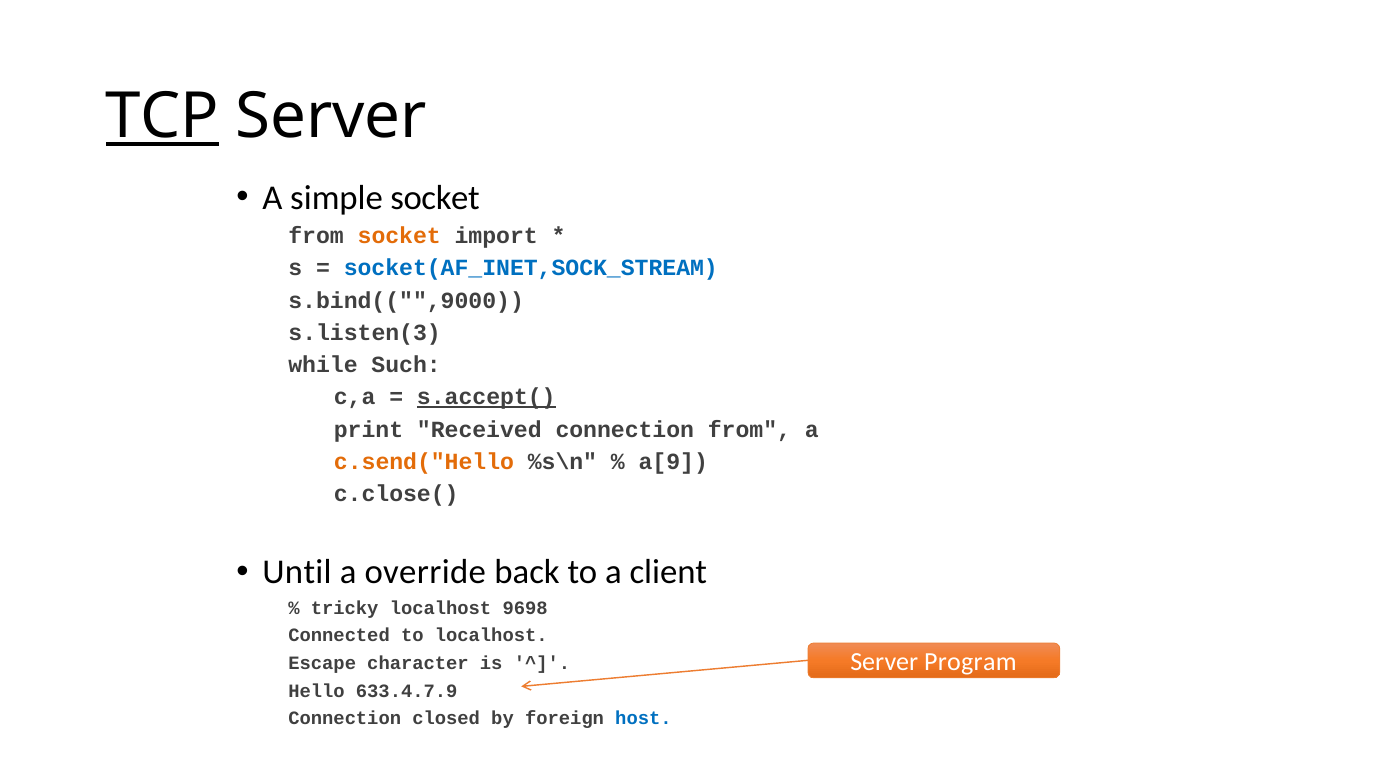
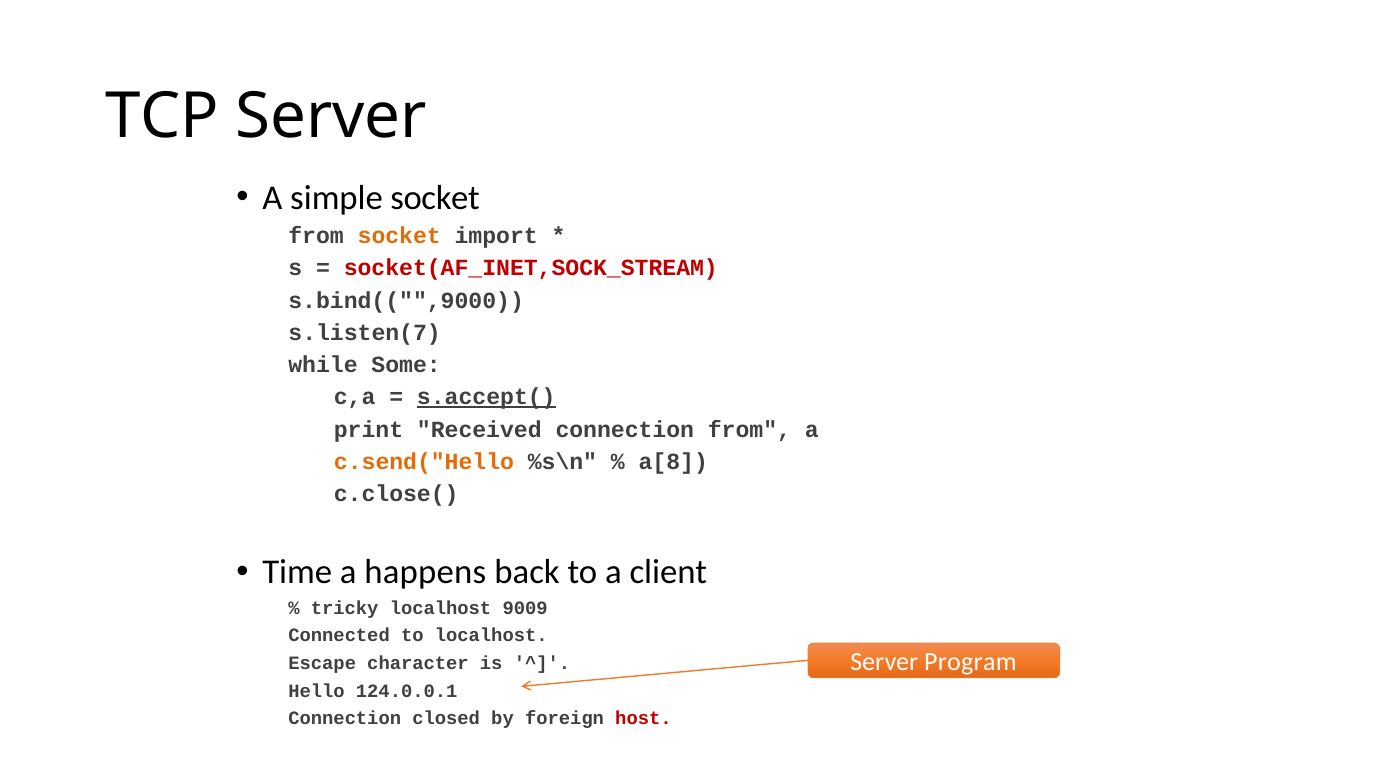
TCP underline: present -> none
socket(AF_INET,SOCK_STREAM colour: blue -> red
s.listen(3: s.listen(3 -> s.listen(7
Such: Such -> Some
a[9: a[9 -> a[8
Until: Until -> Time
override: override -> happens
9698: 9698 -> 9009
633.4.7.9: 633.4.7.9 -> 124.0.0.1
host colour: blue -> red
